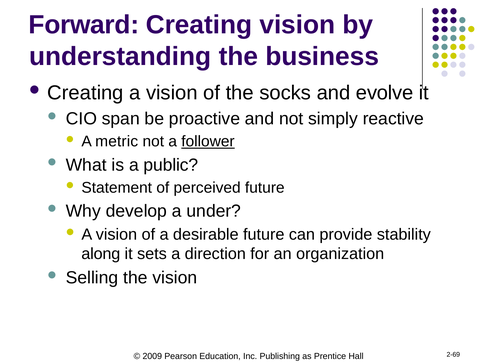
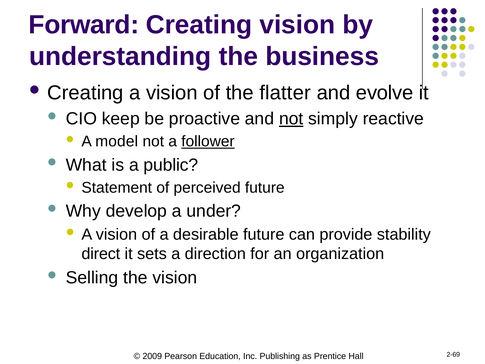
socks: socks -> flatter
span: span -> keep
not at (291, 119) underline: none -> present
metric: metric -> model
along: along -> direct
